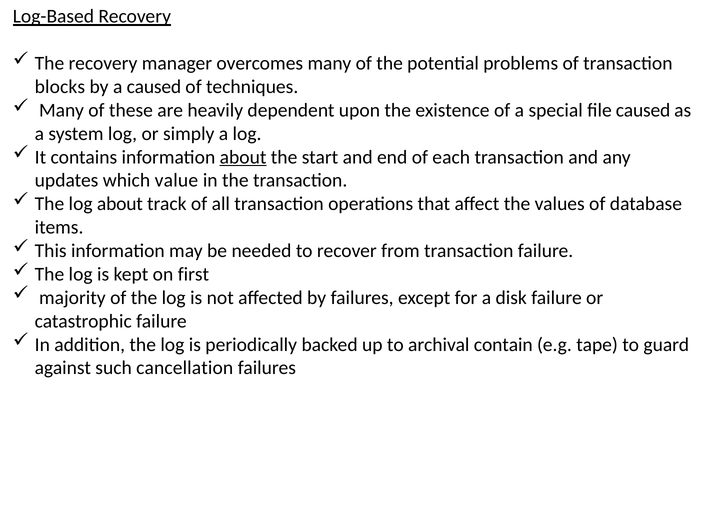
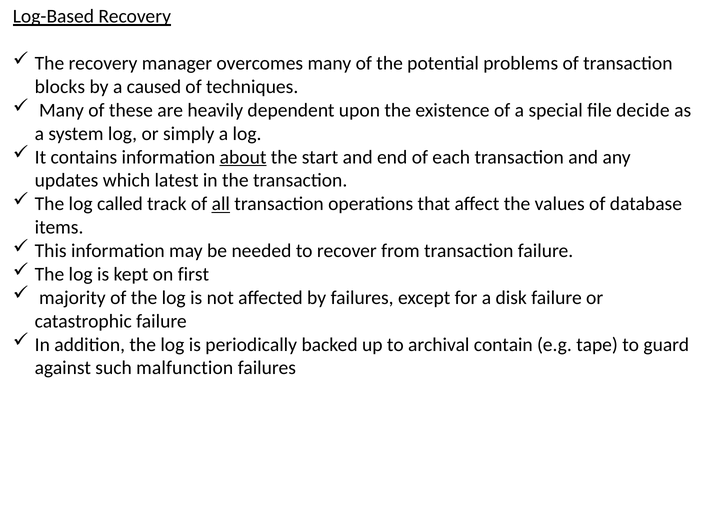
file caused: caused -> decide
value: value -> latest
log about: about -> called
all underline: none -> present
cancellation: cancellation -> malfunction
